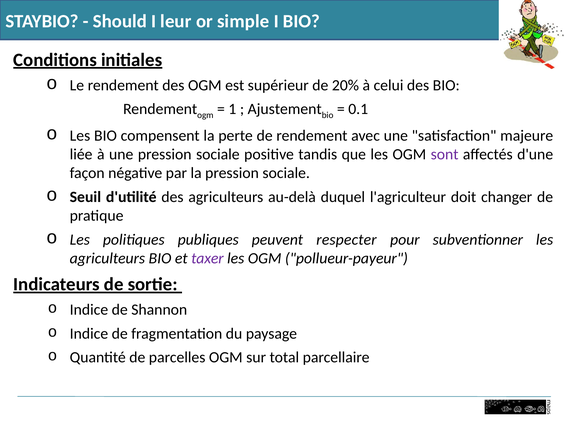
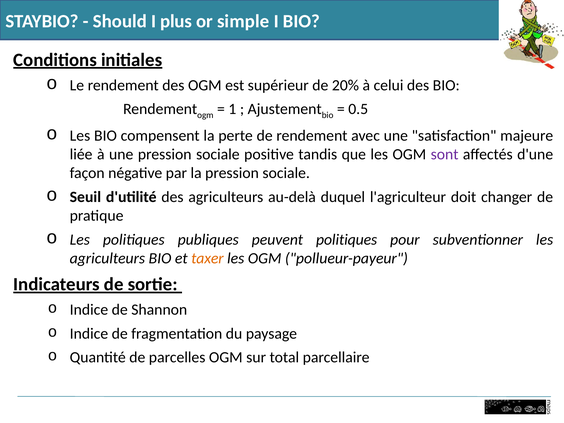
leur: leur -> plus
0.1: 0.1 -> 0.5
peuvent respecter: respecter -> politiques
taxer colour: purple -> orange
